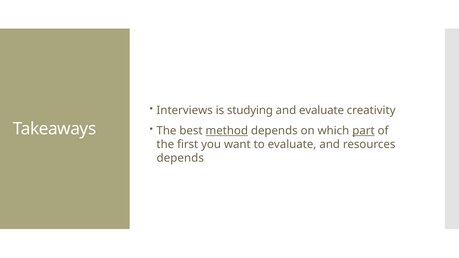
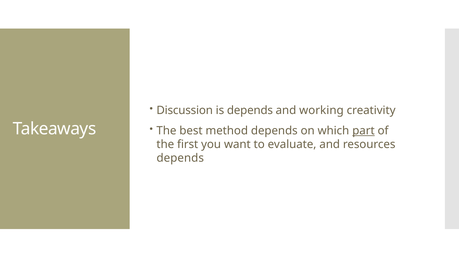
Interviews: Interviews -> Discussion
is studying: studying -> depends
and evaluate: evaluate -> working
method underline: present -> none
